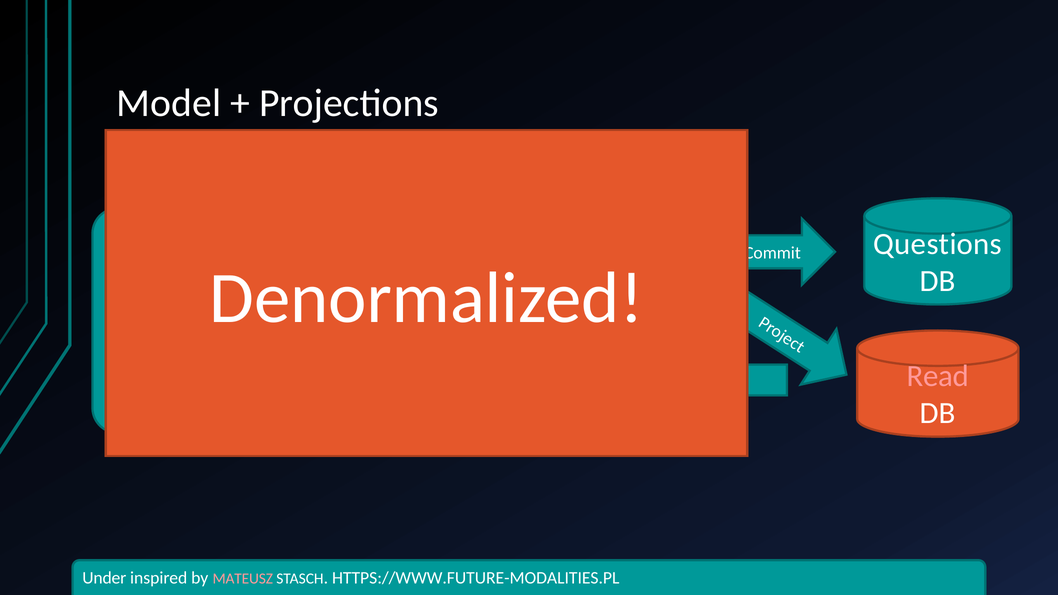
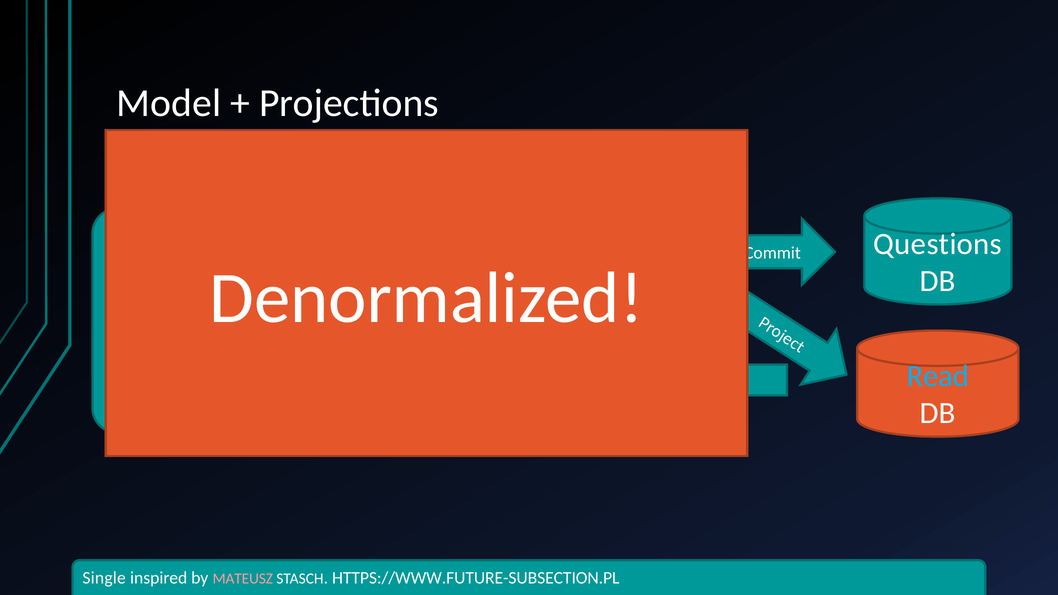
Read at (938, 376) colour: pink -> light blue
Under: Under -> Single
HTTPS://WWW.FUTURE-MODALITIES.PL: HTTPS://WWW.FUTURE-MODALITIES.PL -> HTTPS://WWW.FUTURE-SUBSECTION.PL
